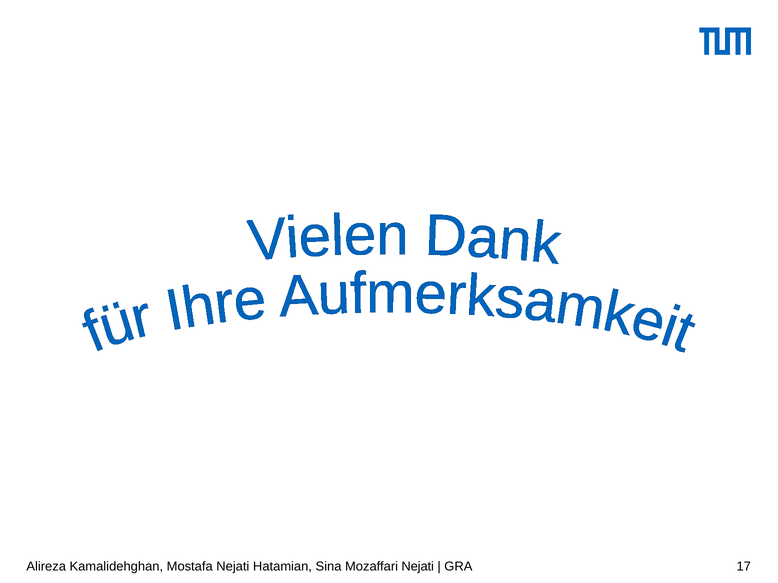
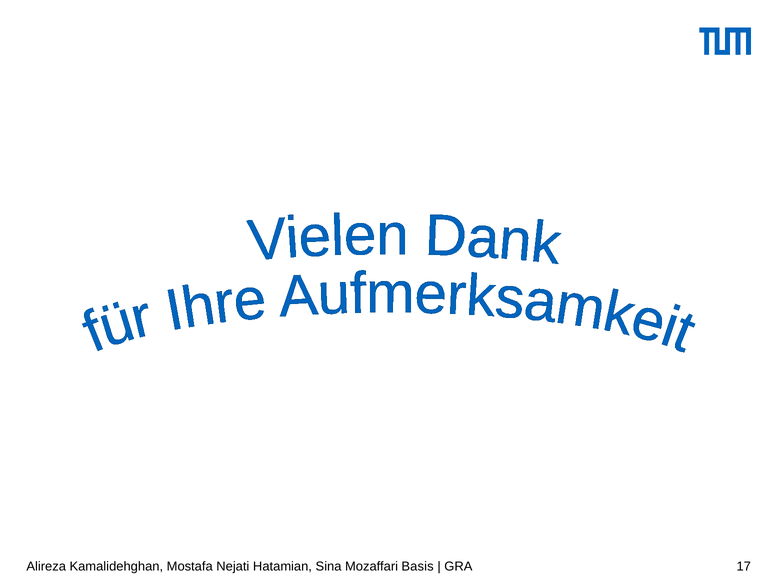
Mozaffari Nejati: Nejati -> Basis
